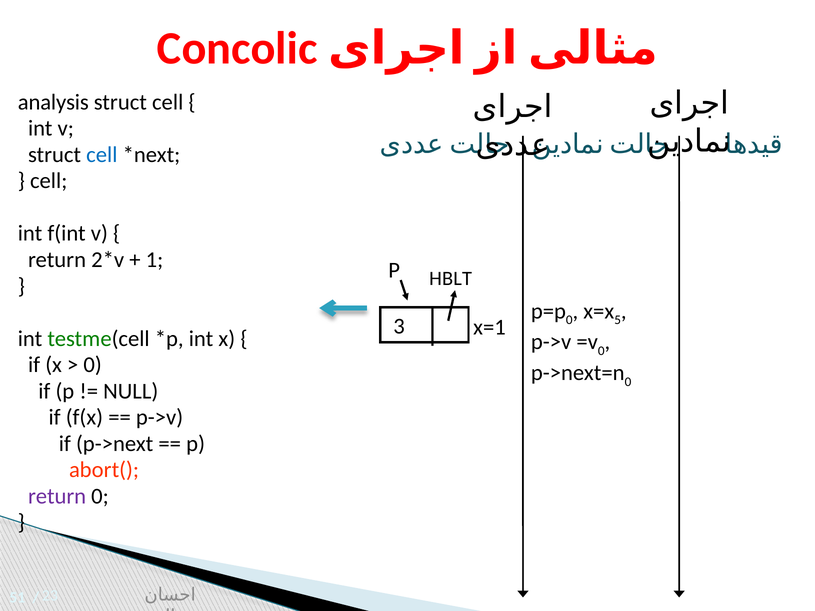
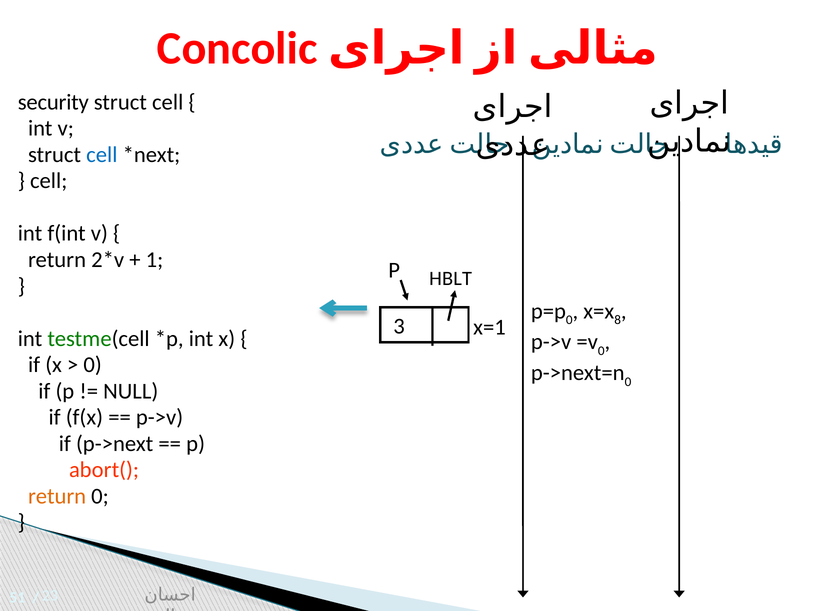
analysis: analysis -> security
5: 5 -> 8
return at (57, 496) colour: purple -> orange
